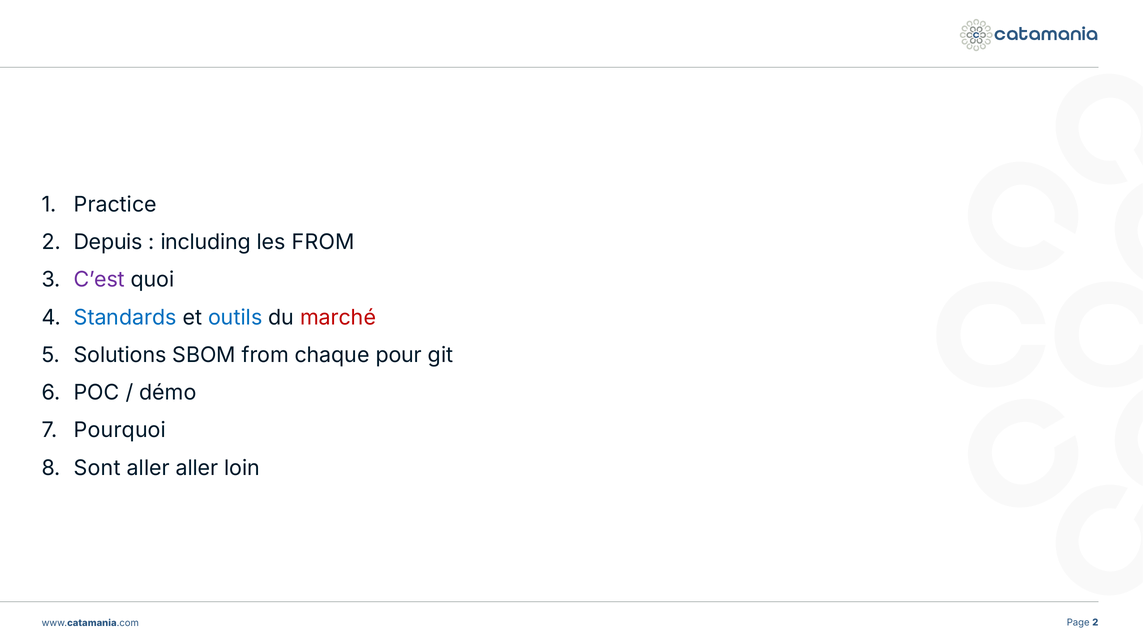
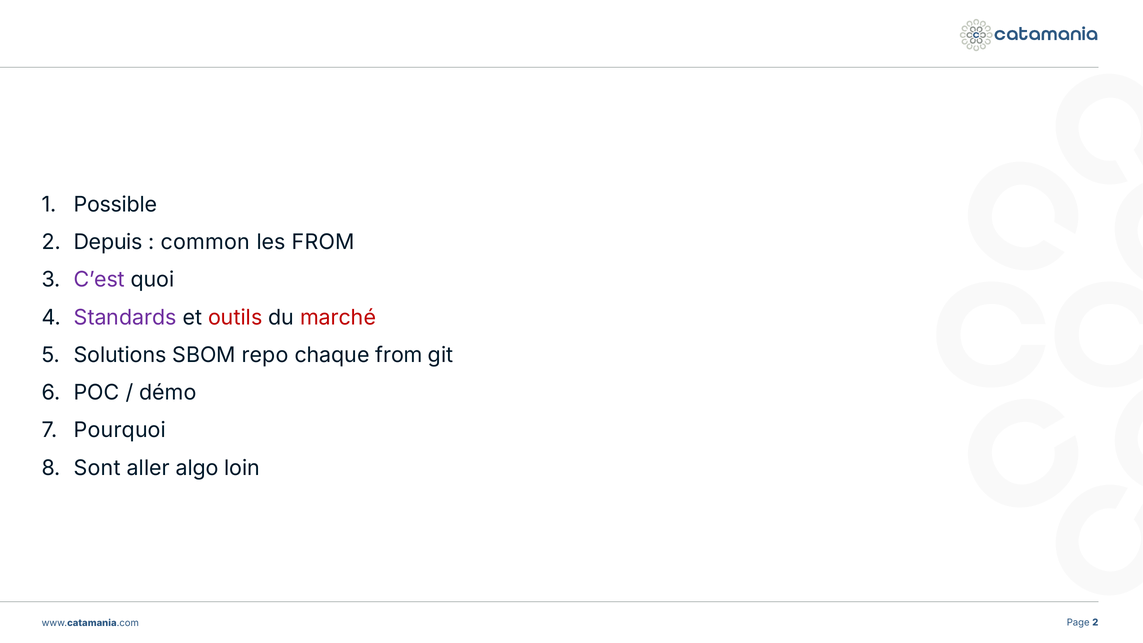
Practice: Practice -> Possible
including: including -> common
Standards colour: blue -> purple
outils colour: blue -> red
SBOM from: from -> repo
chaque pour: pour -> from
aller aller: aller -> algo
